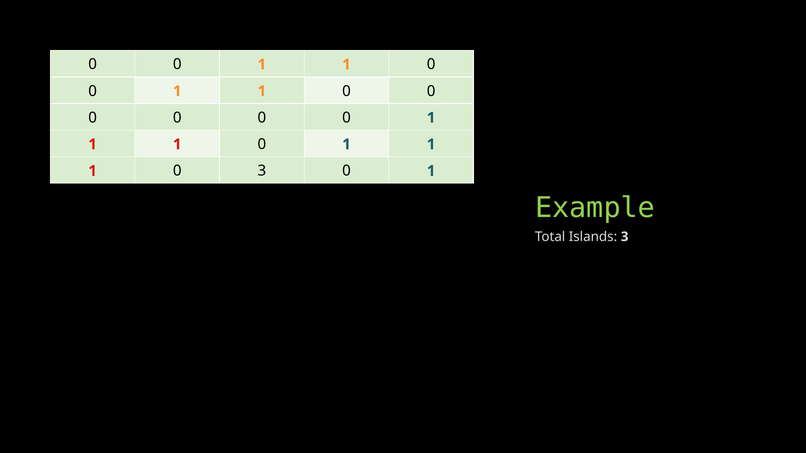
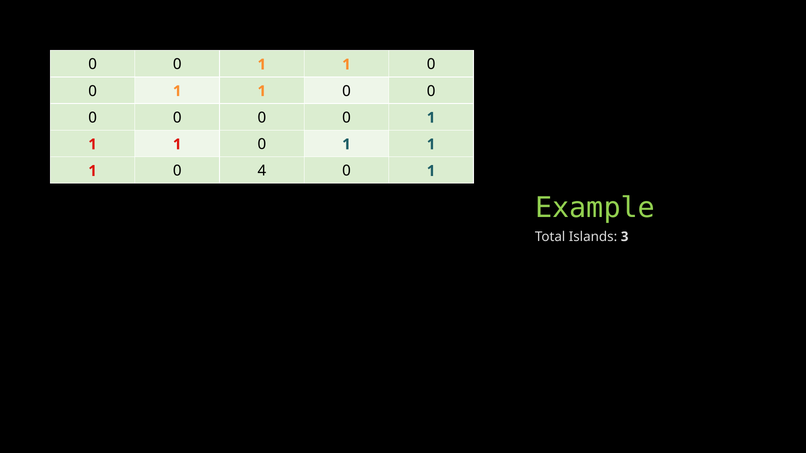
0 3: 3 -> 4
